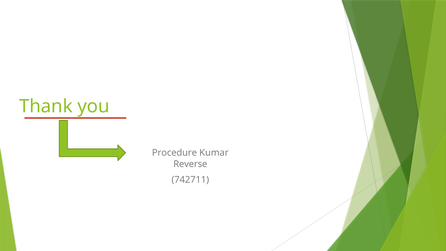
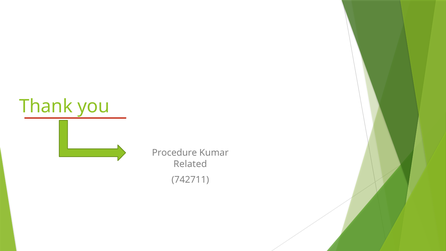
Reverse: Reverse -> Related
